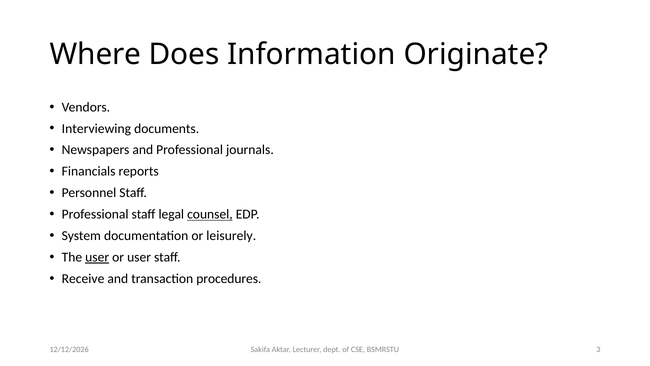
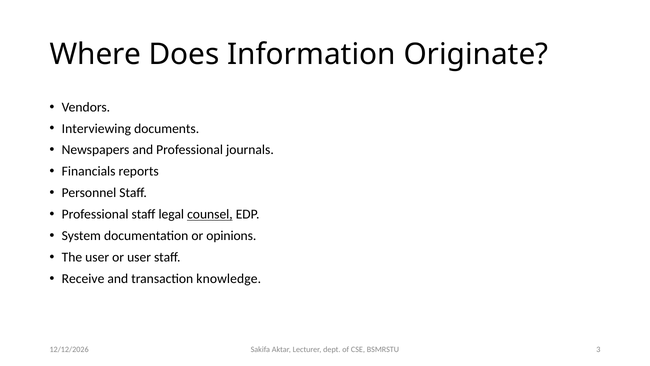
leisurely: leisurely -> opinions
user at (97, 257) underline: present -> none
procedures: procedures -> knowledge
